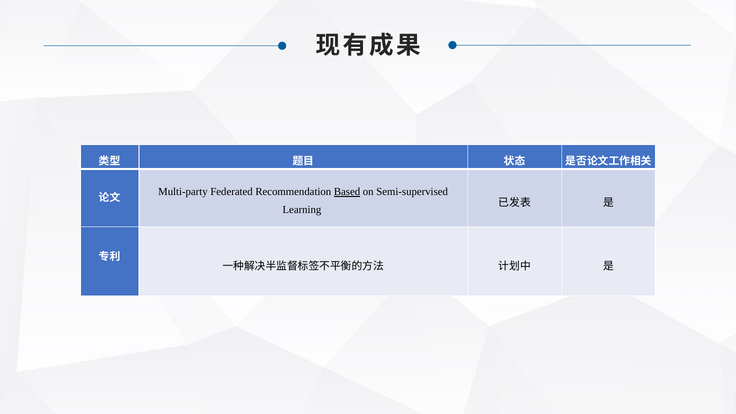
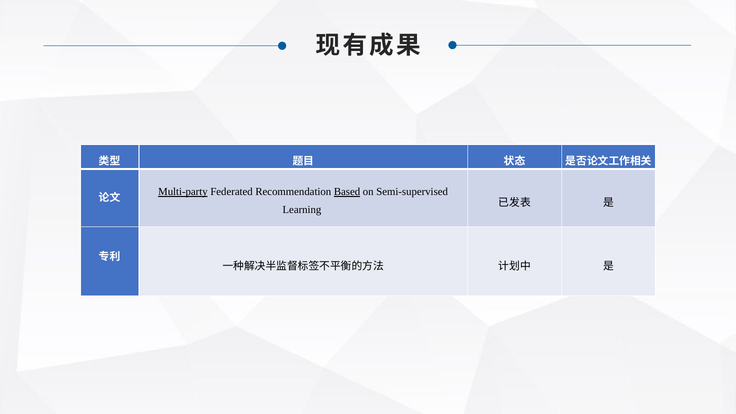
Multi-party underline: none -> present
